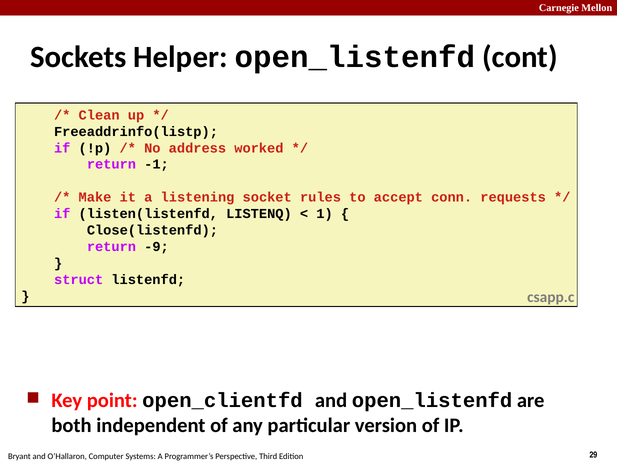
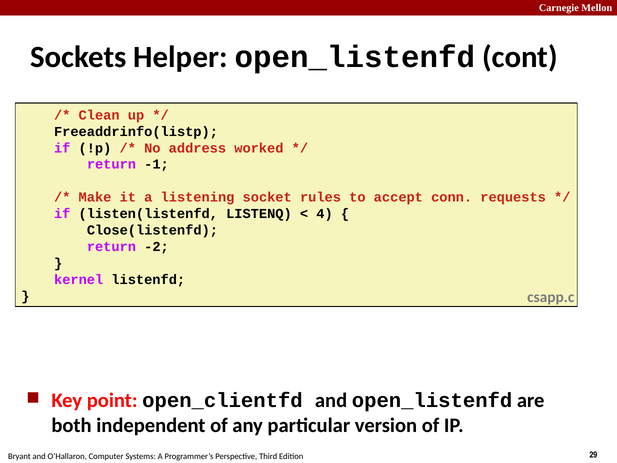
1: 1 -> 4
-9: -9 -> -2
struct: struct -> kernel
